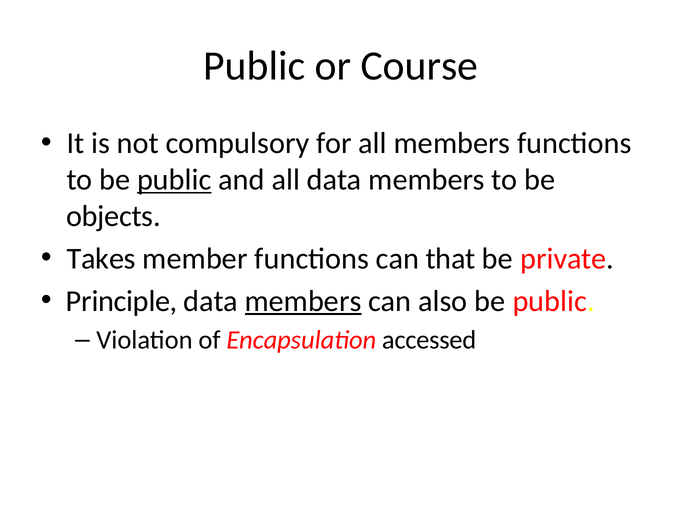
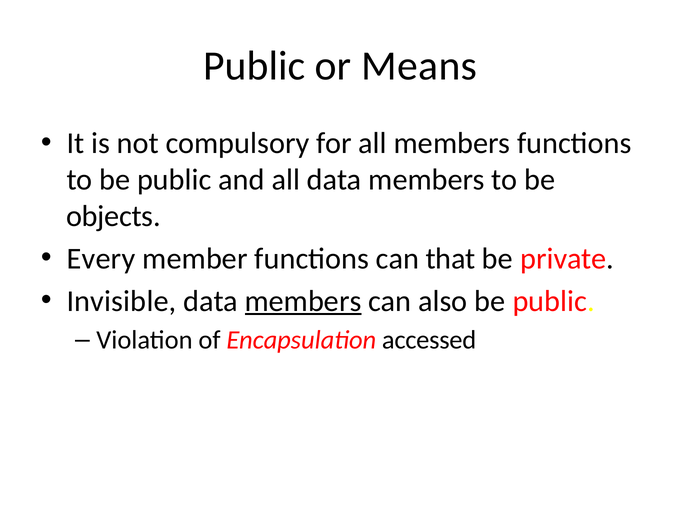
Course: Course -> Means
public at (174, 179) underline: present -> none
Takes: Takes -> Every
Principle: Principle -> Invisible
